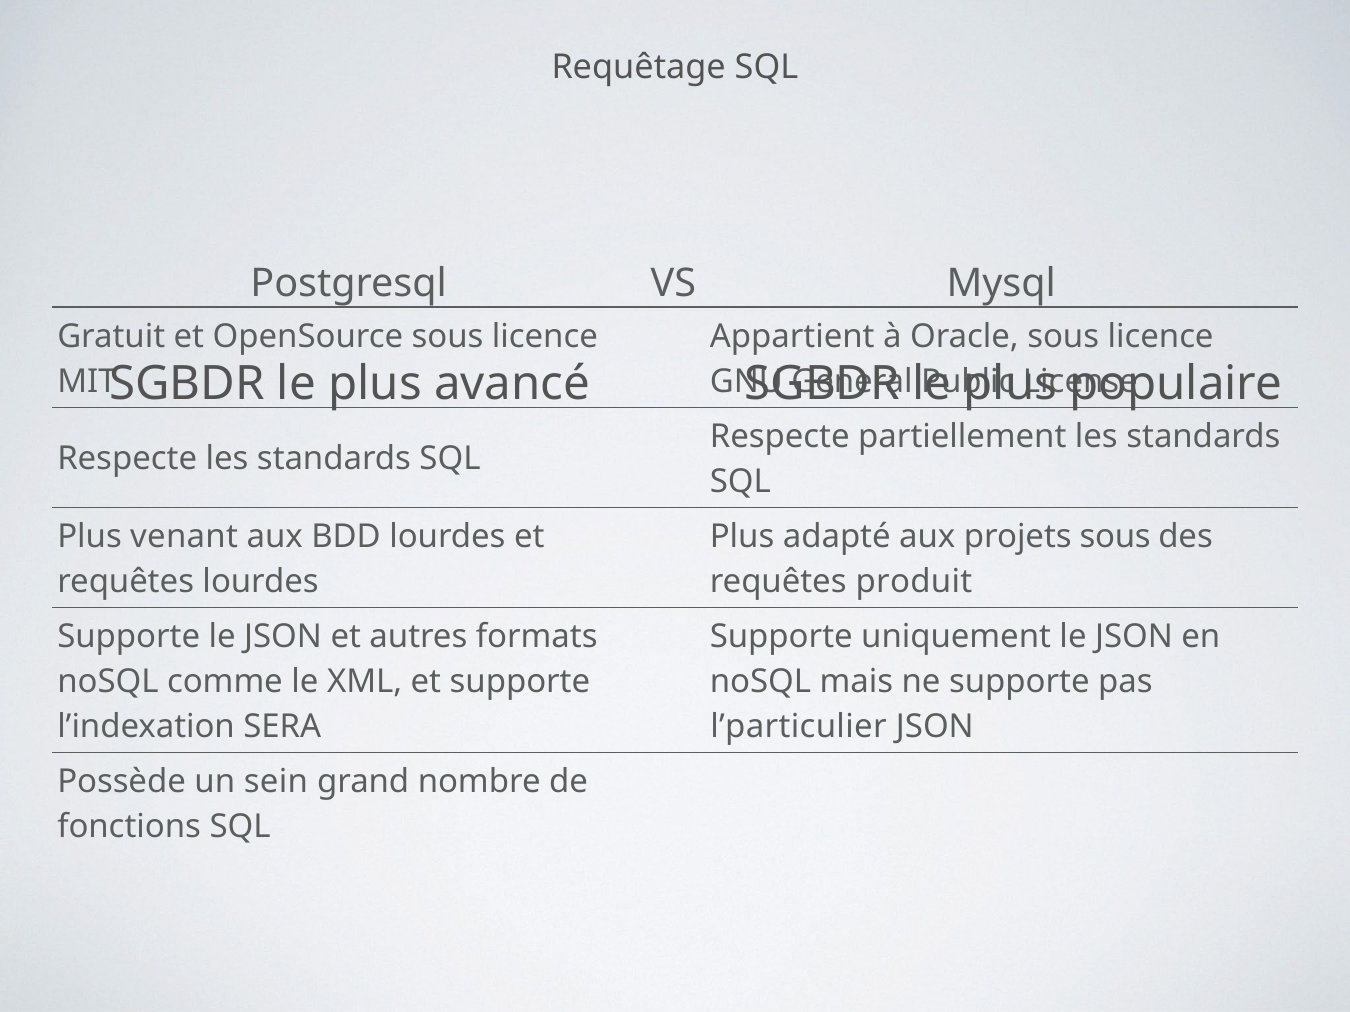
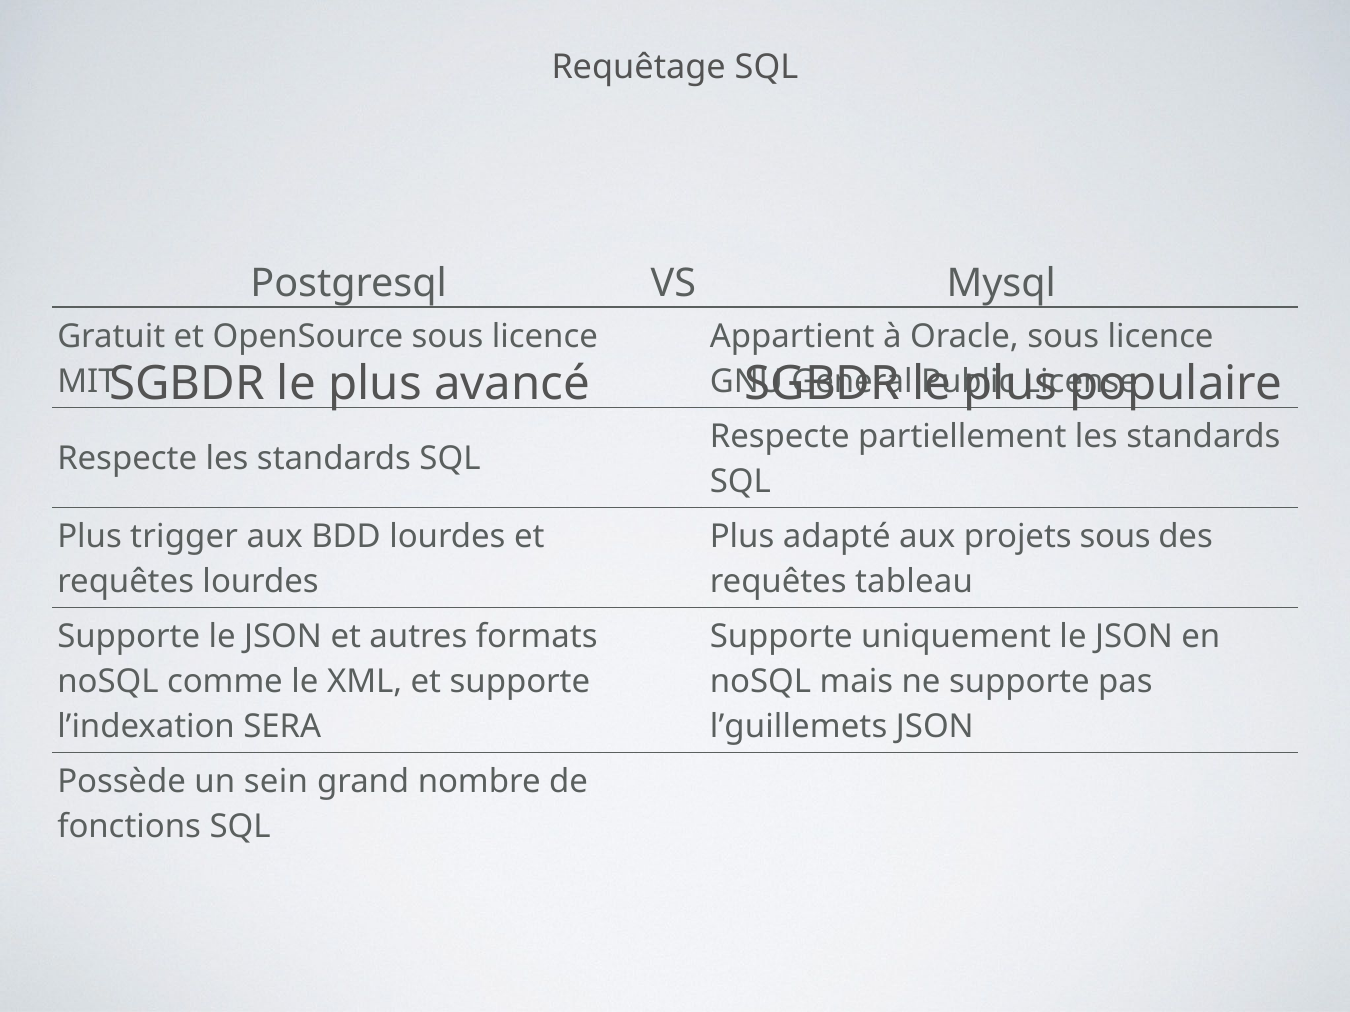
venant: venant -> trigger
produit: produit -> tableau
l’particulier: l’particulier -> l’guillemets
